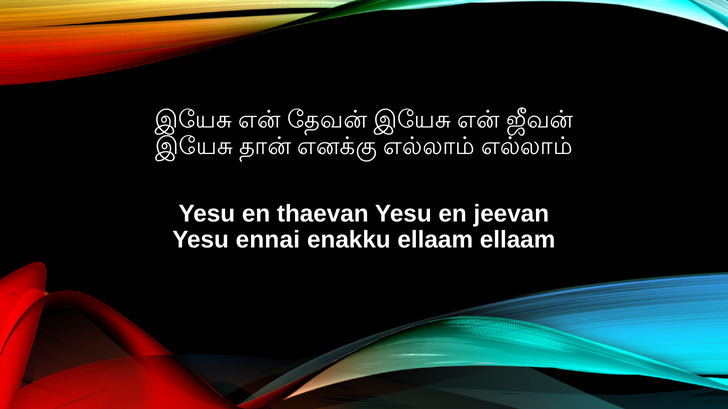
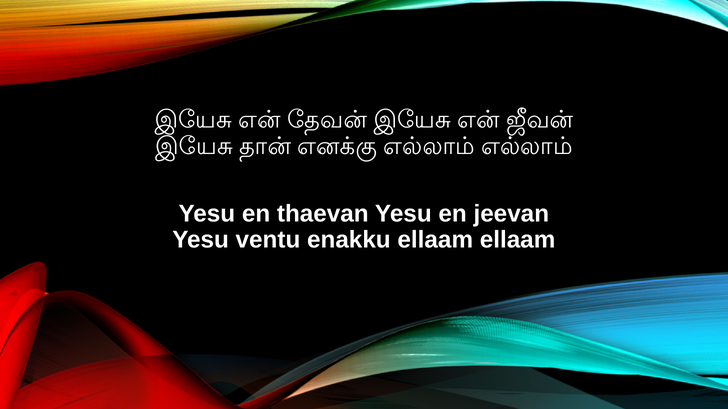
ennai: ennai -> ventu
